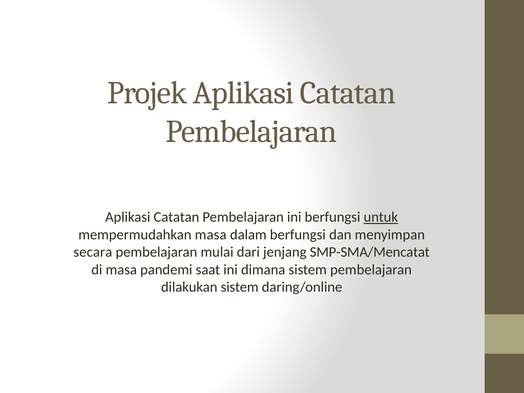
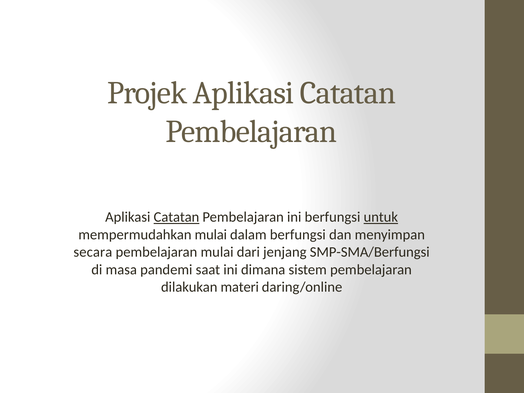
Catatan at (176, 217) underline: none -> present
mempermudahkan masa: masa -> mulai
SMP-SMA/Mencatat: SMP-SMA/Mencatat -> SMP-SMA/Berfungsi
dilakukan sistem: sistem -> materi
